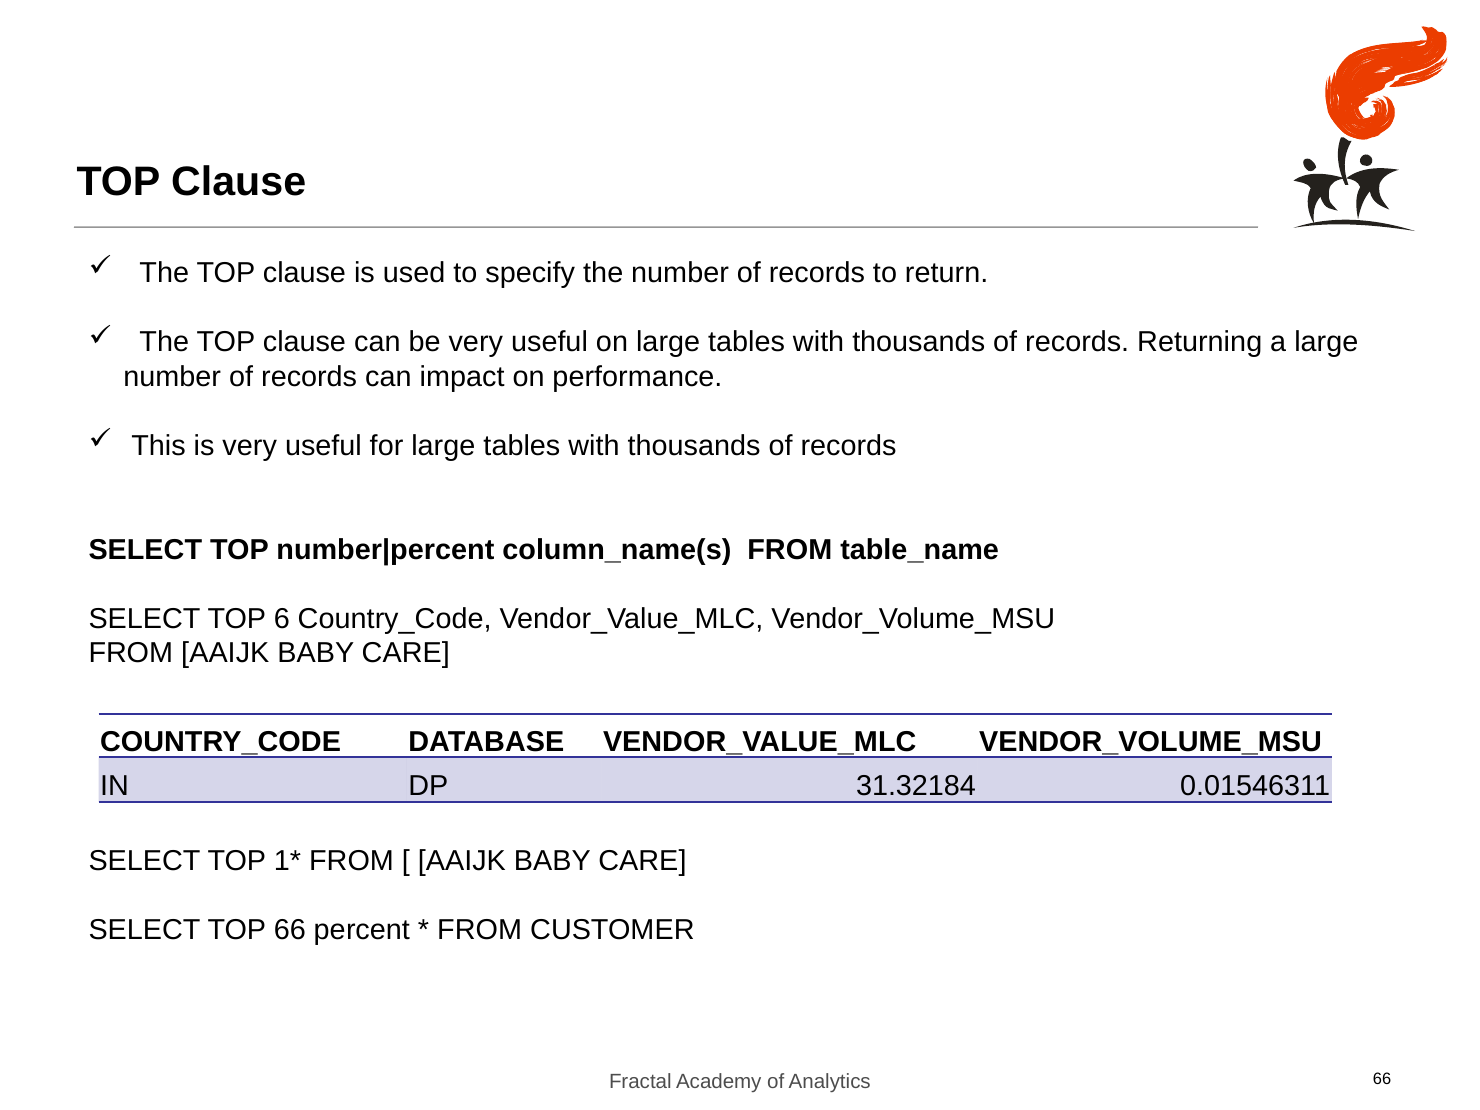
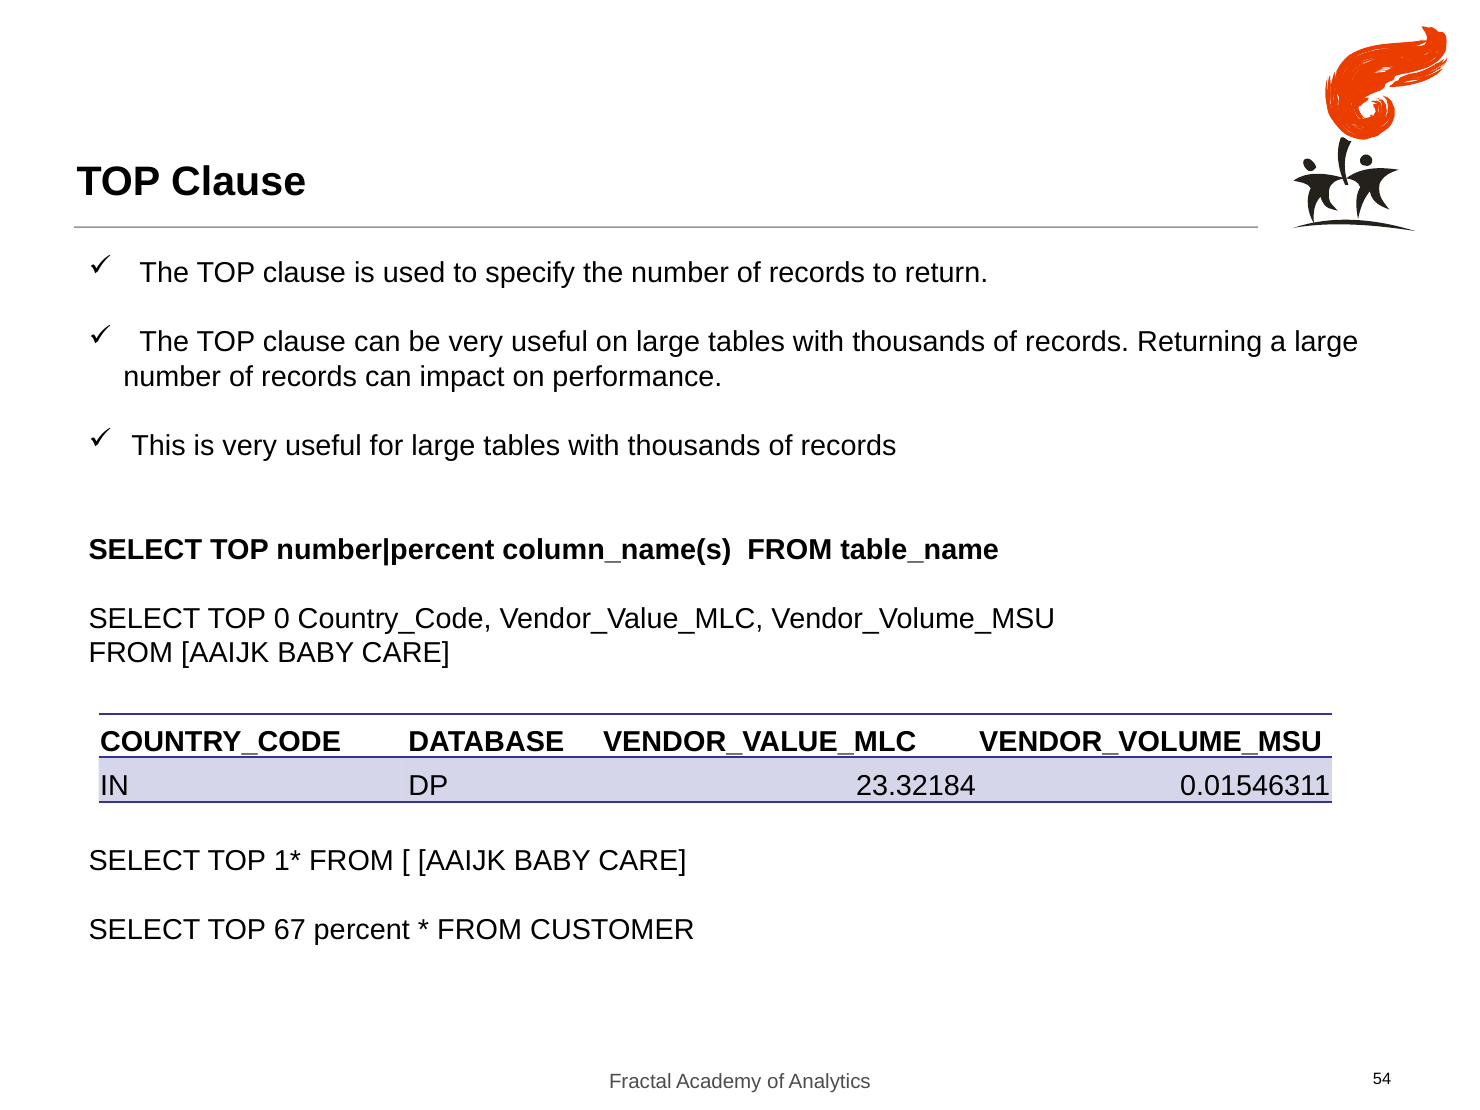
6: 6 -> 0
31.32184: 31.32184 -> 23.32184
TOP 66: 66 -> 67
Analytics 66: 66 -> 54
